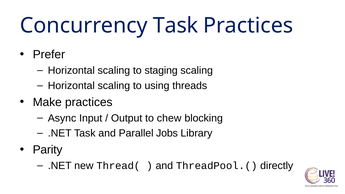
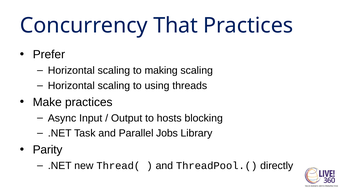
Concurrency Task: Task -> That
staging: staging -> making
chew: chew -> hosts
